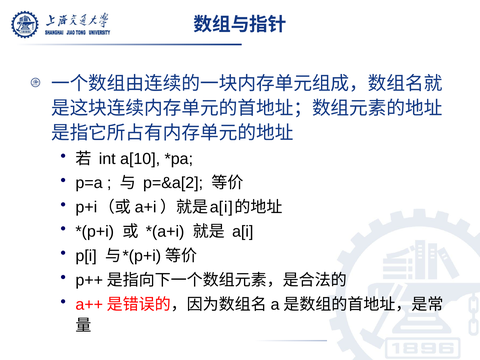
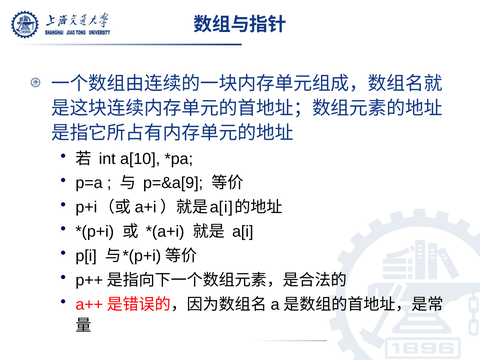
p=&a[2: p=&a[2 -> p=&a[9
